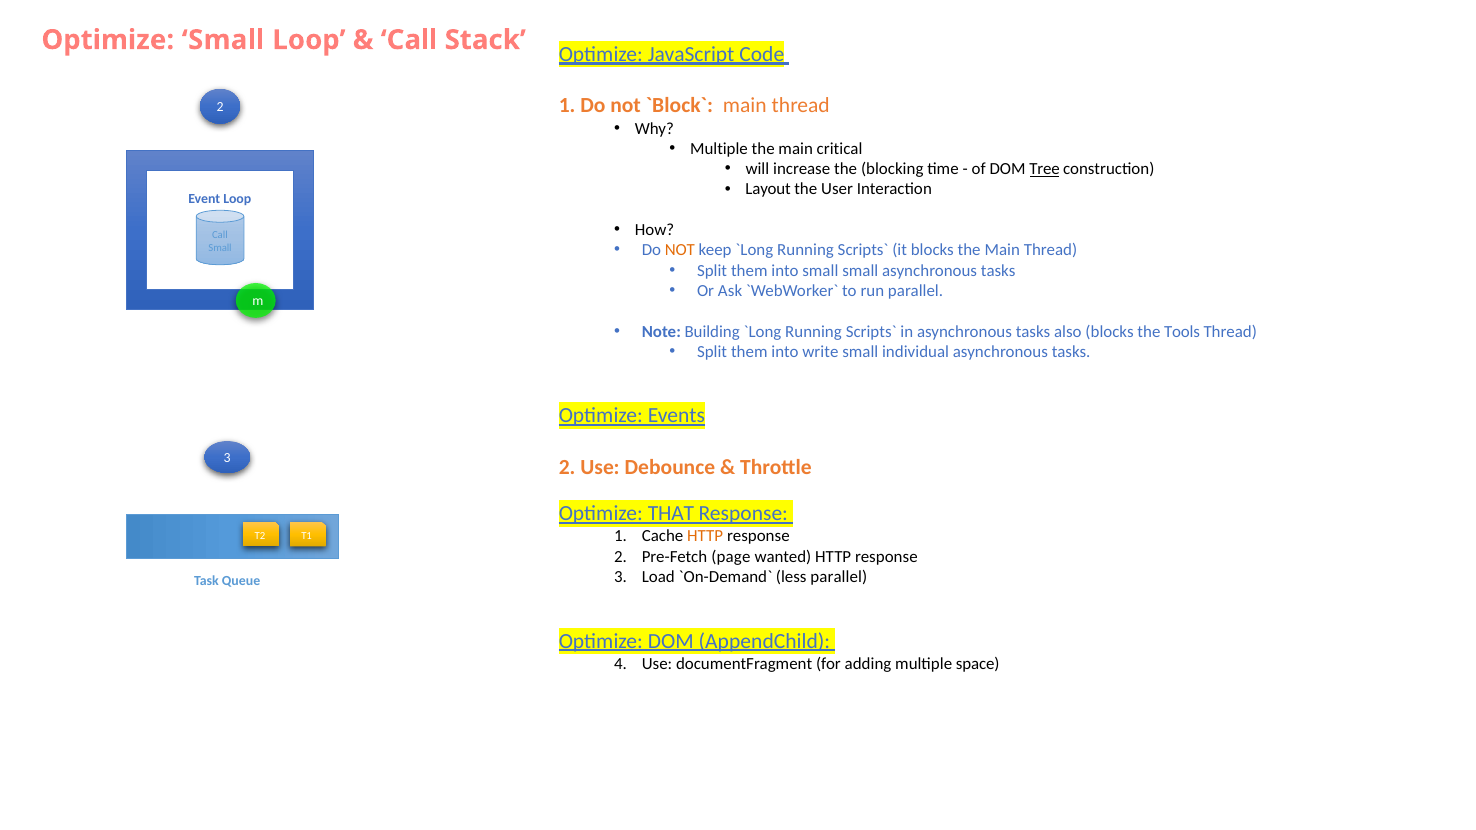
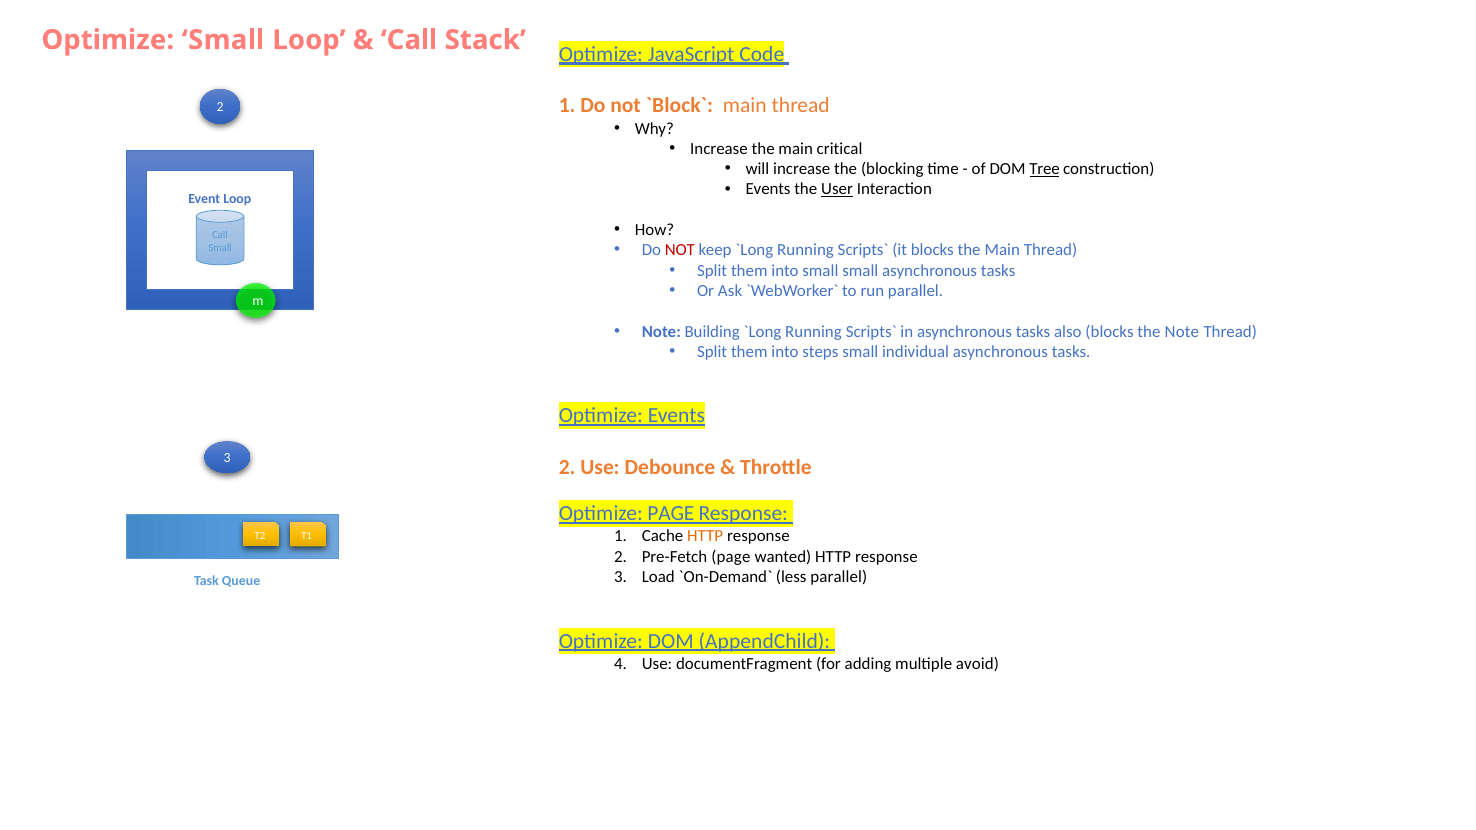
Multiple at (719, 149): Multiple -> Increase
Layout at (768, 189): Layout -> Events
User underline: none -> present
NOT at (680, 250) colour: orange -> red
the Tools: Tools -> Note
write: write -> steps
Optimize THAT: THAT -> PAGE
space: space -> avoid
